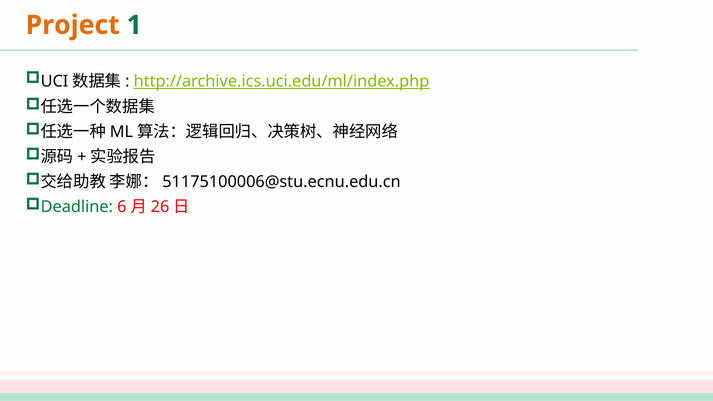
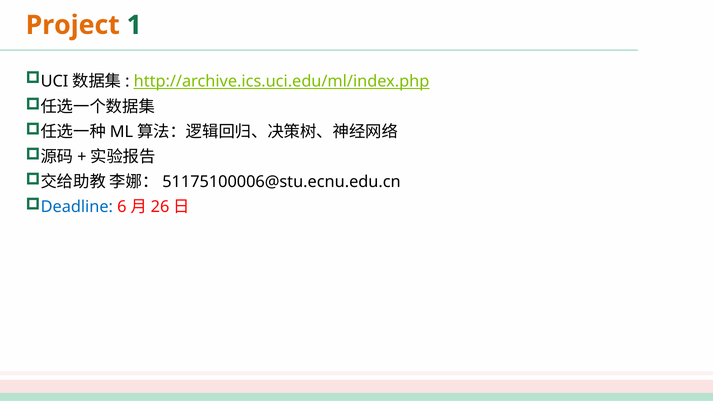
Deadline colour: green -> blue
